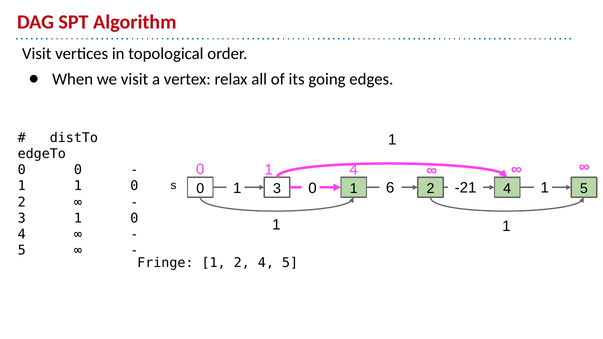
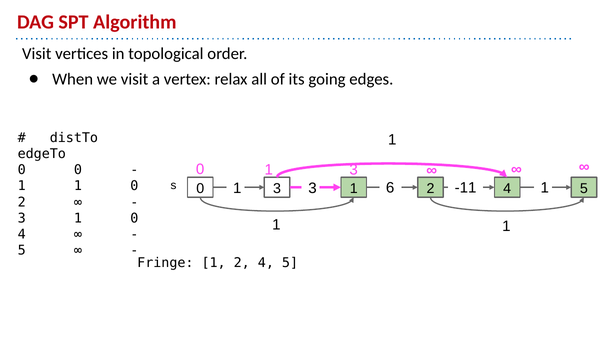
4 at (354, 170): 4 -> 3
s 0: 0 -> 3
-21: -21 -> -11
